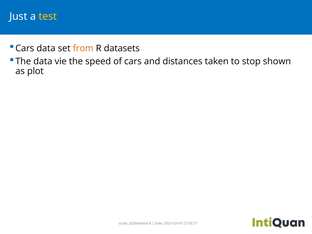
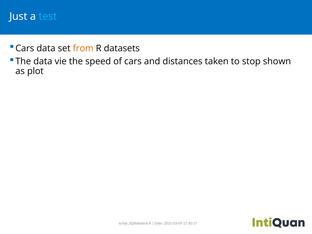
test colour: yellow -> light blue
